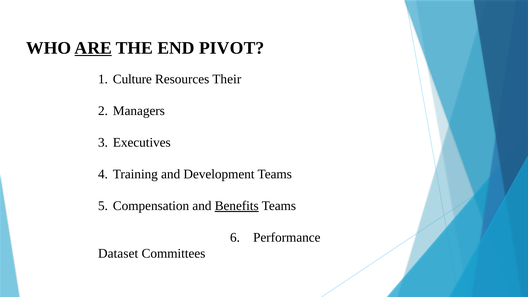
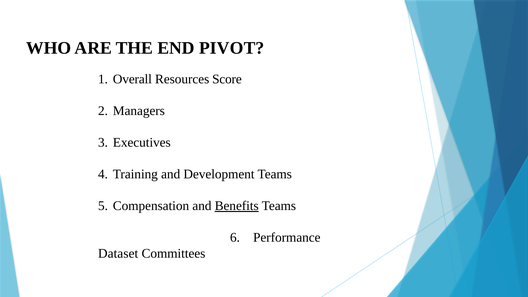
ARE underline: present -> none
Culture: Culture -> Overall
Their: Their -> Score
